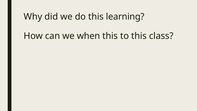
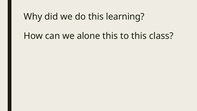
when: when -> alone
